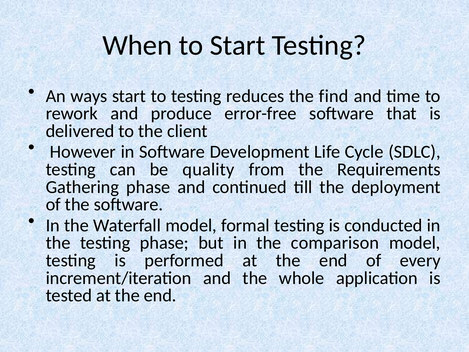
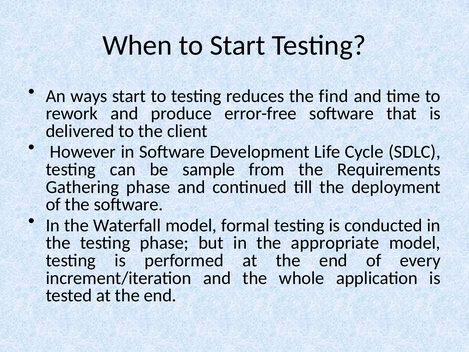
quality: quality -> sample
comparison: comparison -> appropriate
